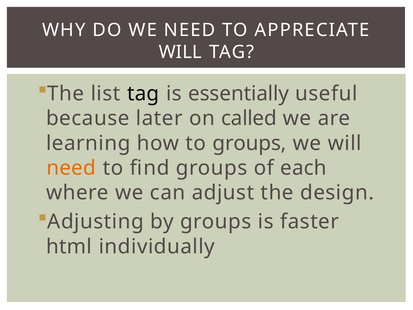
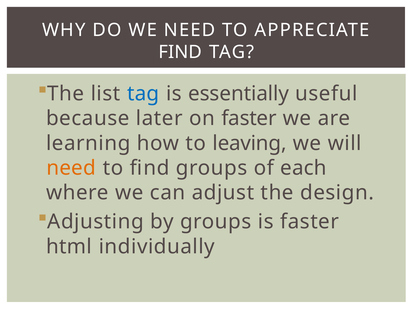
WILL at (180, 52): WILL -> FIND
tag at (143, 94) colour: black -> blue
on called: called -> faster
to groups: groups -> leaving
